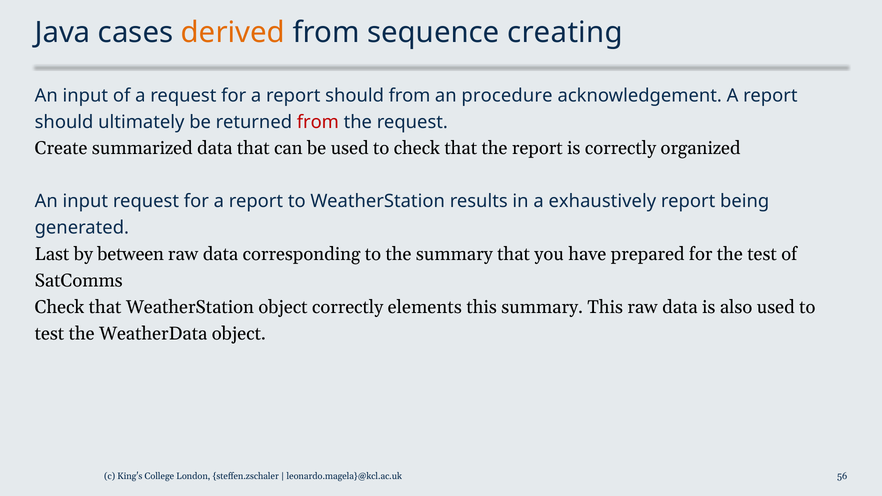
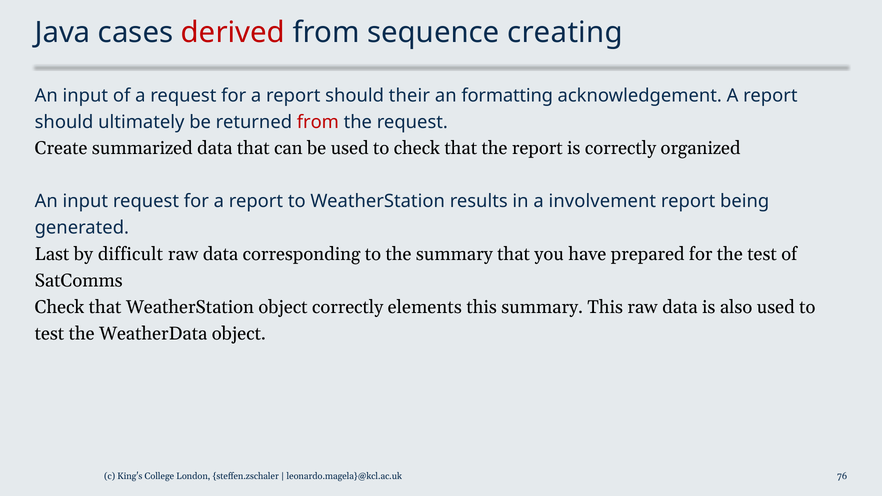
derived colour: orange -> red
should from: from -> their
procedure: procedure -> formatting
exhaustively: exhaustively -> involvement
between: between -> difficult
56: 56 -> 76
